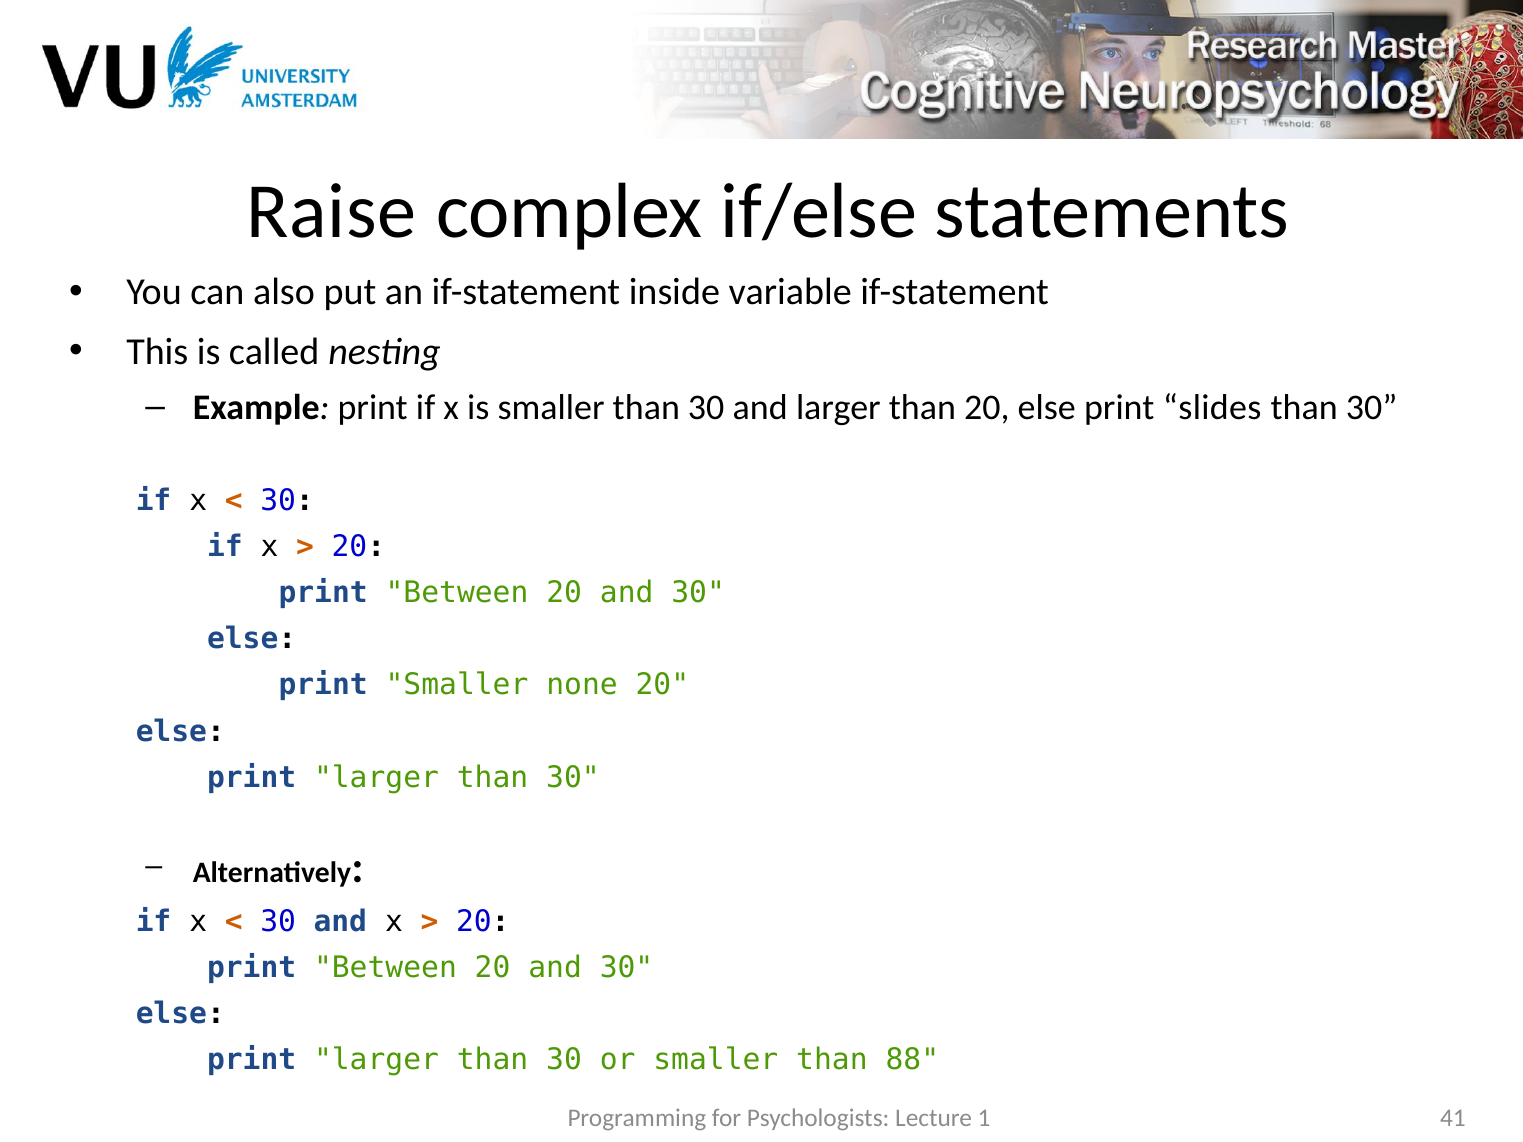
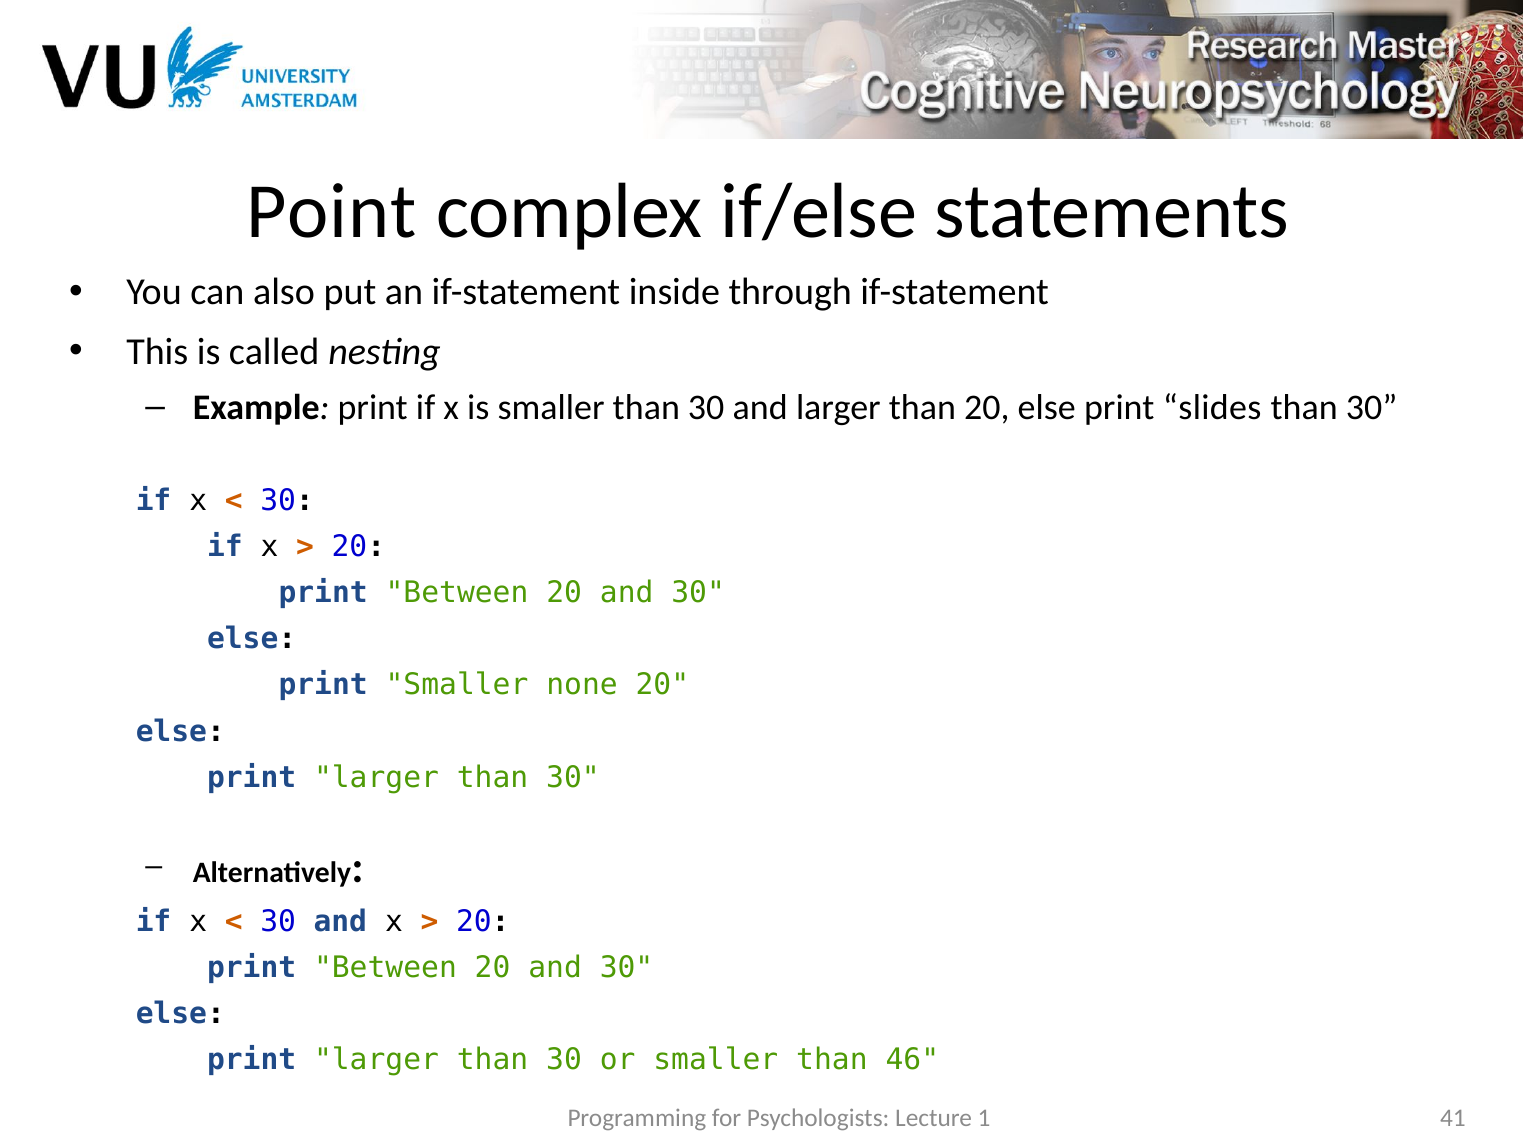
Raise: Raise -> Point
variable: variable -> through
88: 88 -> 46
